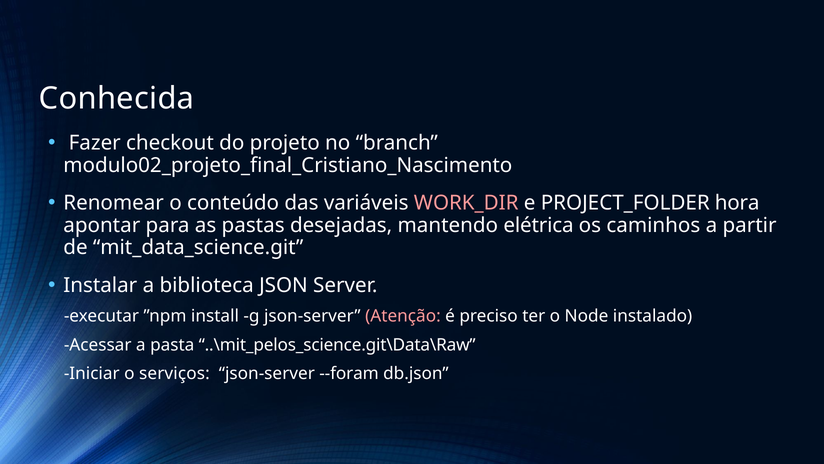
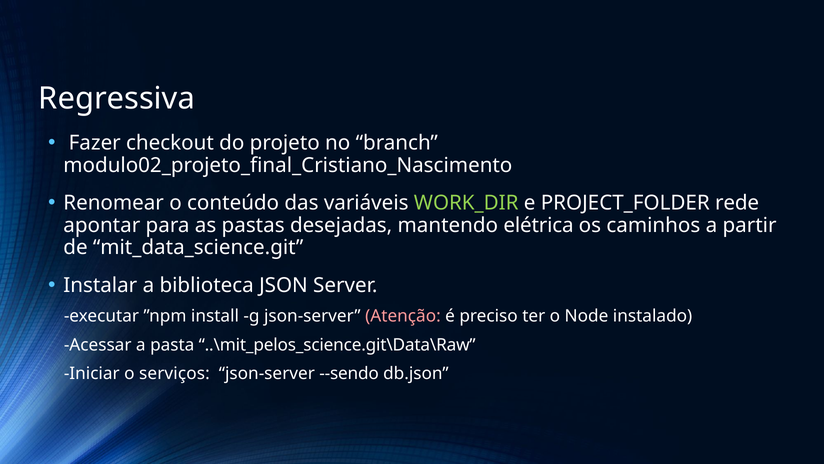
Conhecida: Conhecida -> Regressiva
WORK_DIR colour: pink -> light green
hora: hora -> rede
--foram: --foram -> --sendo
